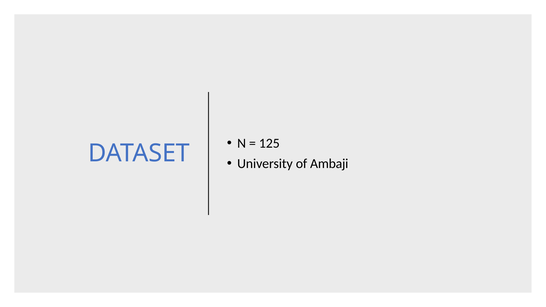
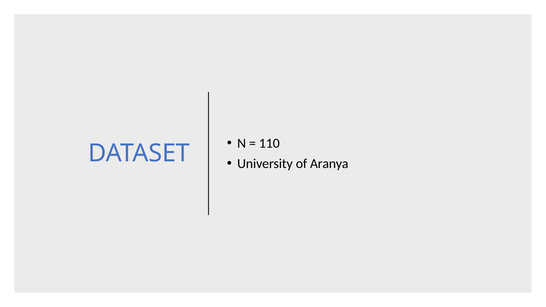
125: 125 -> 110
Ambaji: Ambaji -> Aranya
